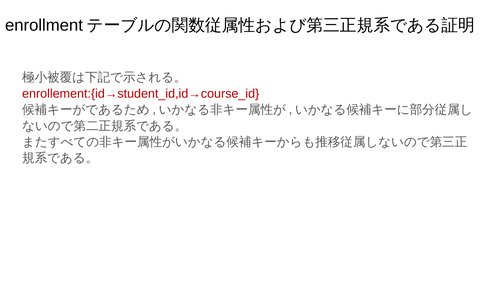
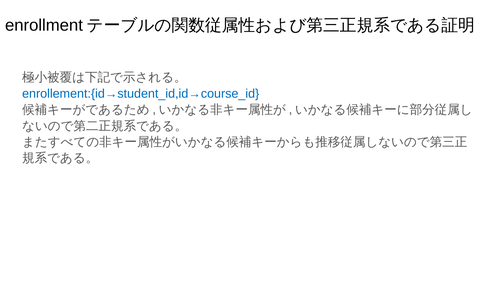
enrollement:{id→student_id,id→course_id colour: red -> blue
